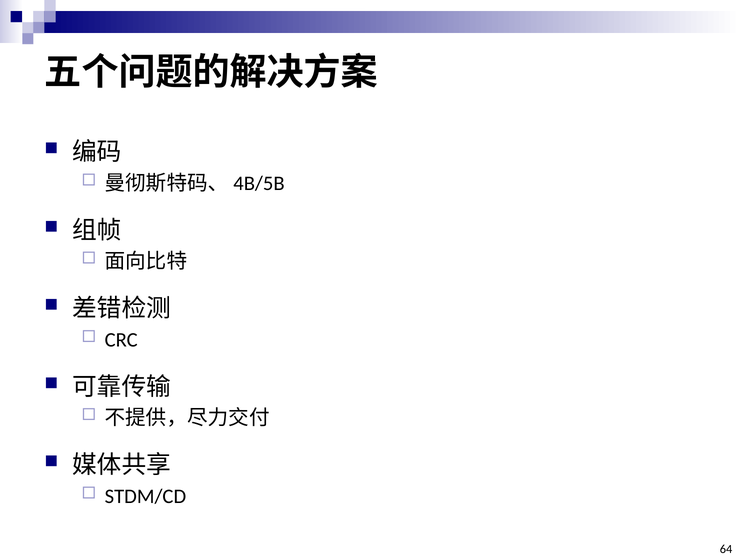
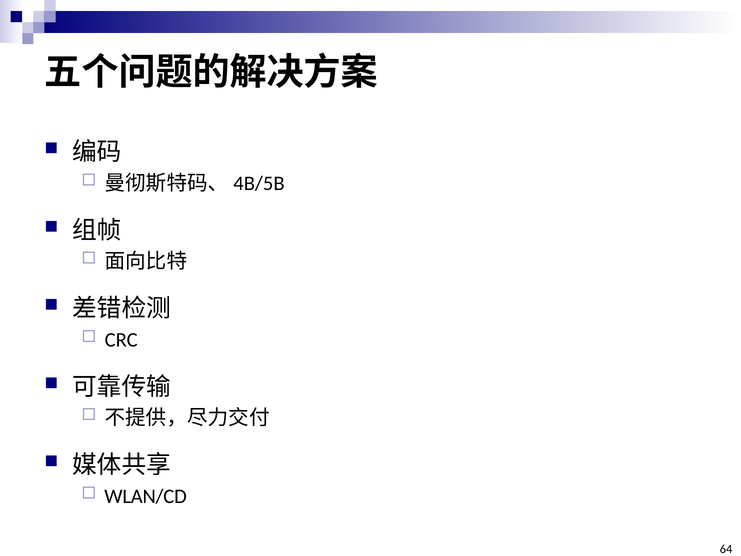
STDM/CD: STDM/CD -> WLAN/CD
